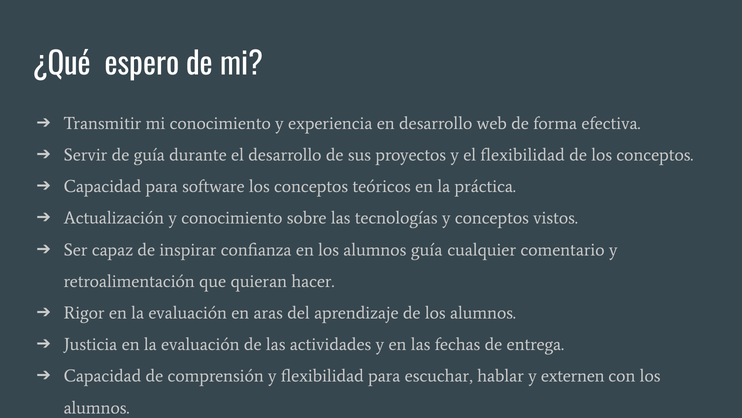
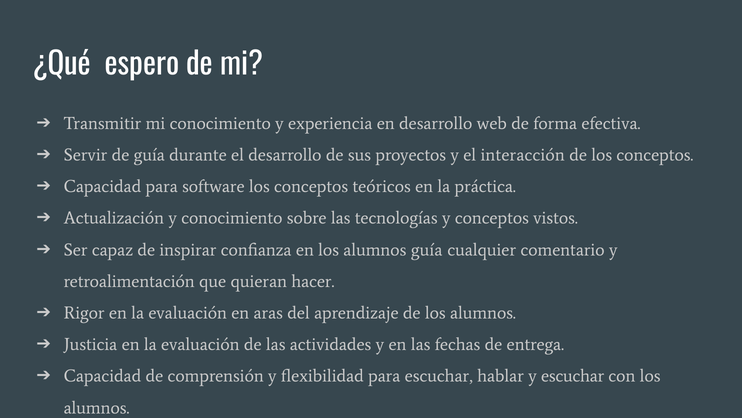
el flexibilidad: flexibilidad -> interacción
y externen: externen -> escuchar
